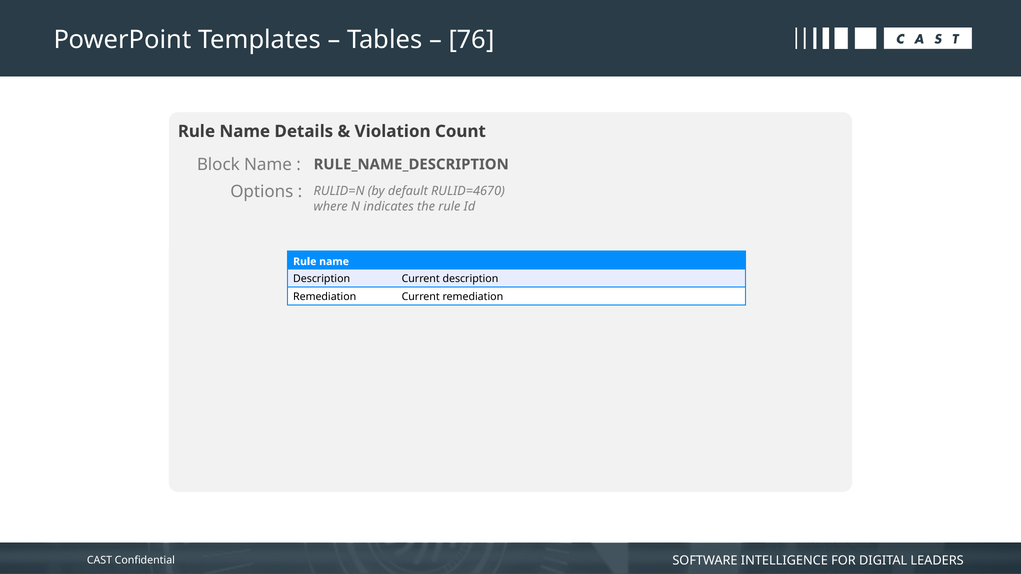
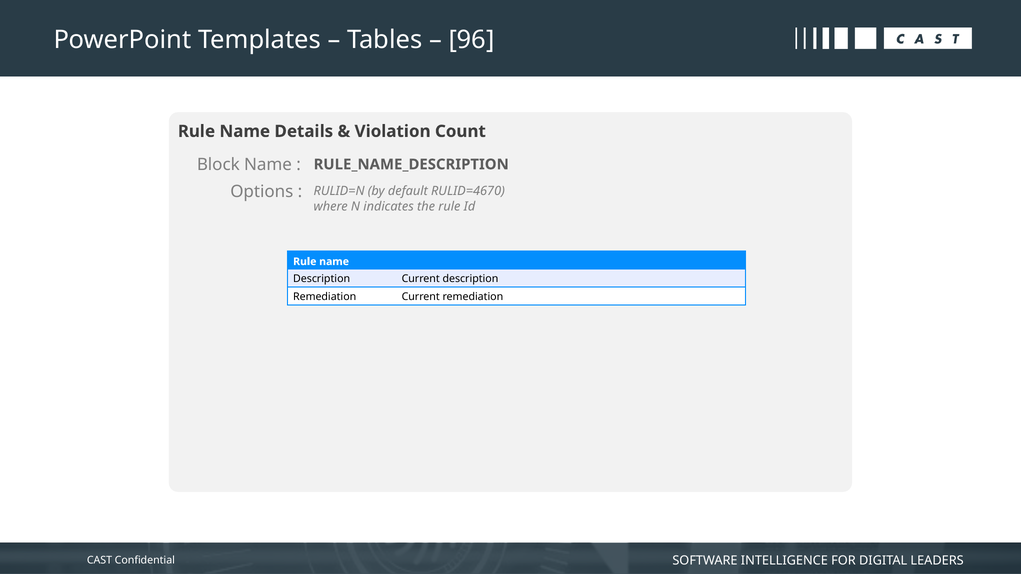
76: 76 -> 96
